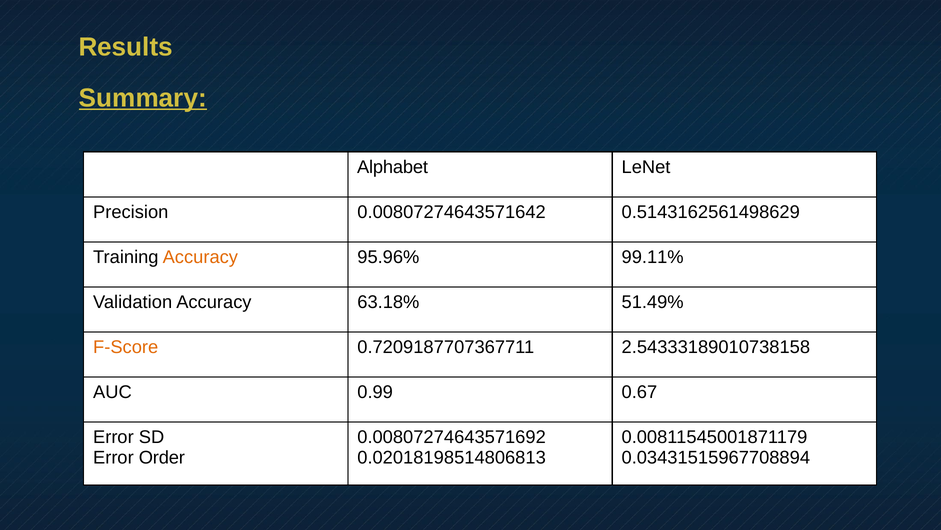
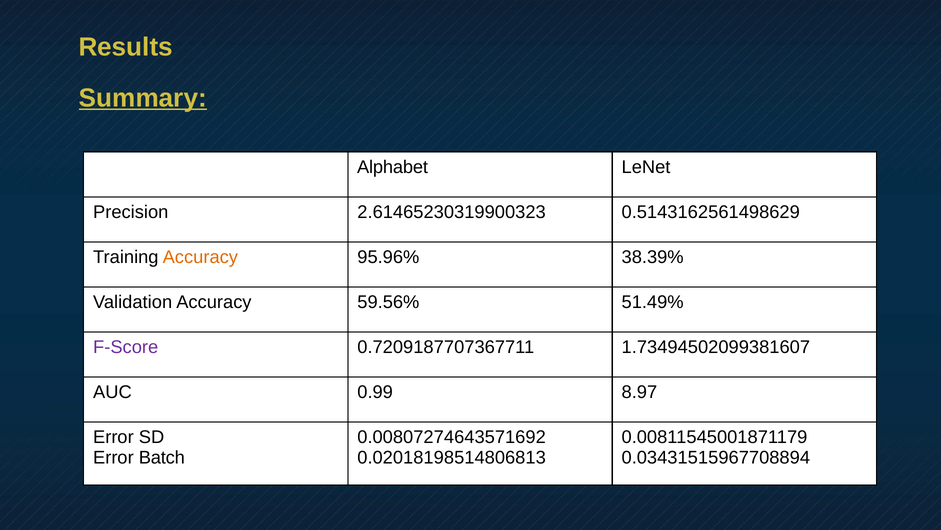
0.00807274643571642: 0.00807274643571642 -> 2.61465230319900323
99.11%: 99.11% -> 38.39%
63.18%: 63.18% -> 59.56%
F-Score colour: orange -> purple
2.54333189010738158: 2.54333189010738158 -> 1.73494502099381607
0.67: 0.67 -> 8.97
Order: Order -> Batch
